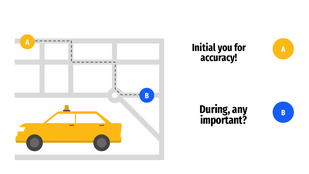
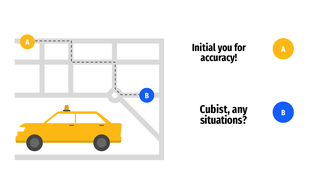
During: During -> Cubist
important: important -> situations
